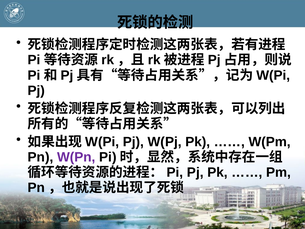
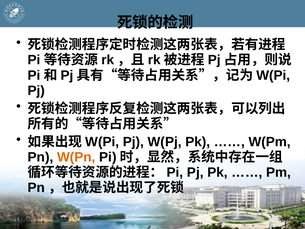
W(Pn colour: purple -> orange
